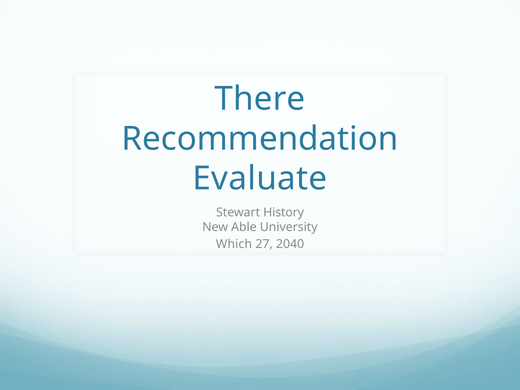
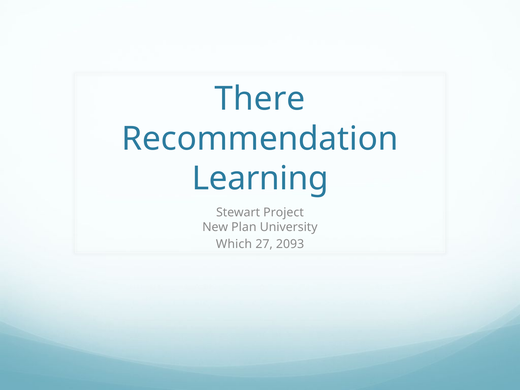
Evaluate: Evaluate -> Learning
History: History -> Project
Able: Able -> Plan
2040: 2040 -> 2093
